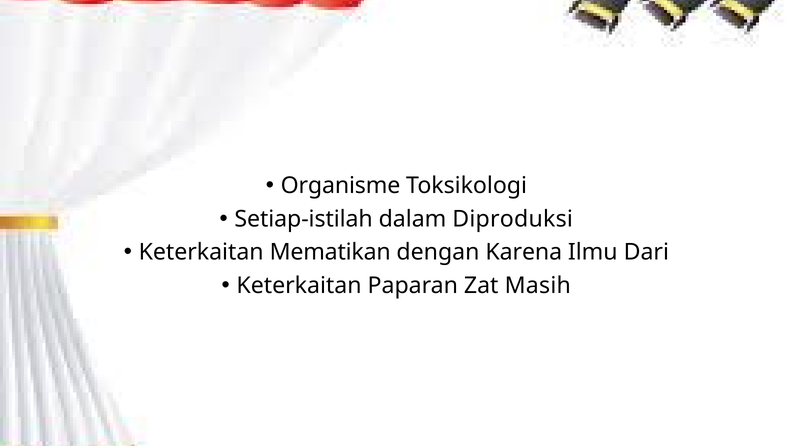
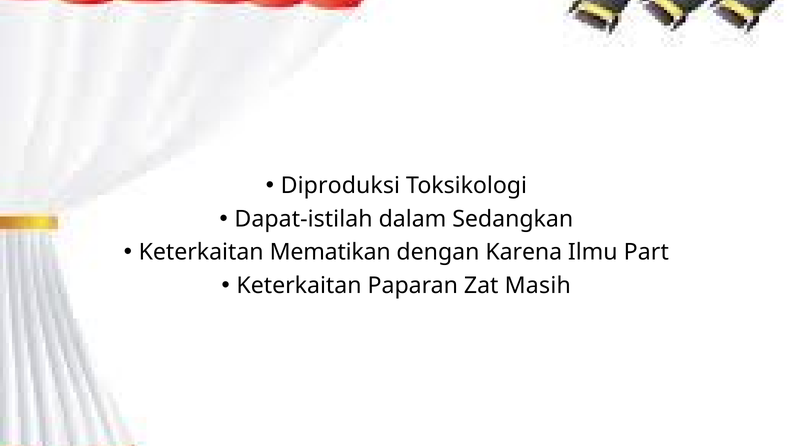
Organisme: Organisme -> Diproduksi
Setiap-istilah: Setiap-istilah -> Dapat-istilah
Diproduksi: Diproduksi -> Sedangkan
Dari: Dari -> Part
